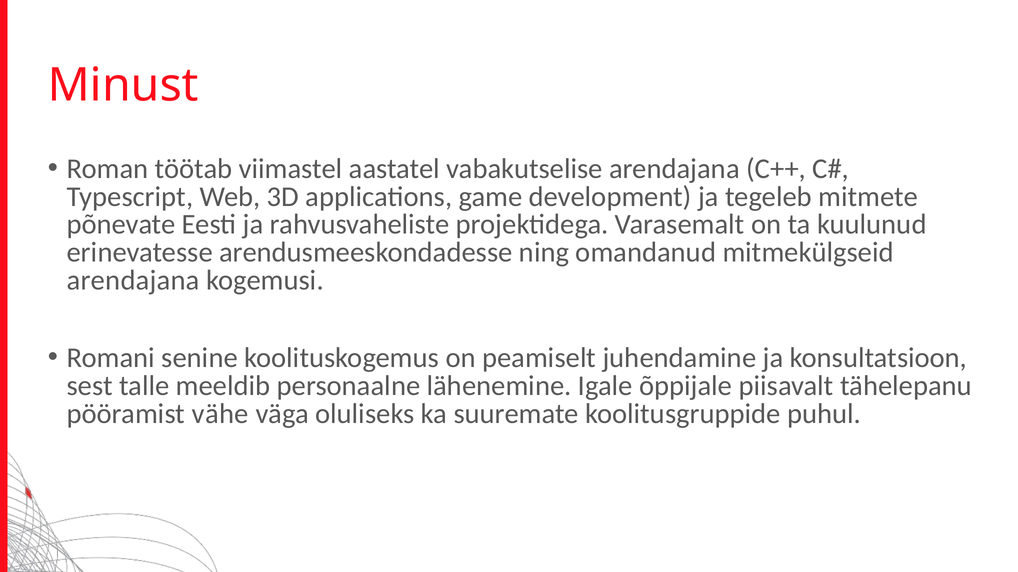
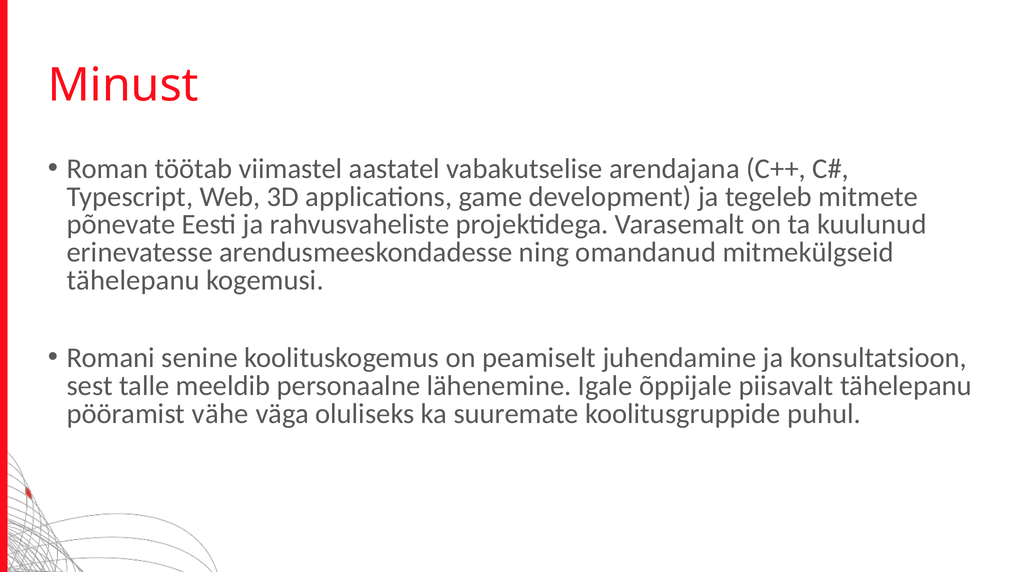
arendajana at (133, 280): arendajana -> tähelepanu
